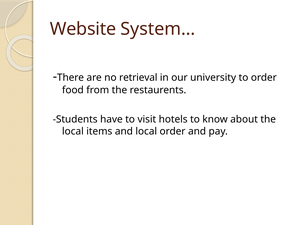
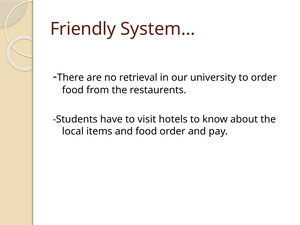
Website: Website -> Friendly
and local: local -> food
